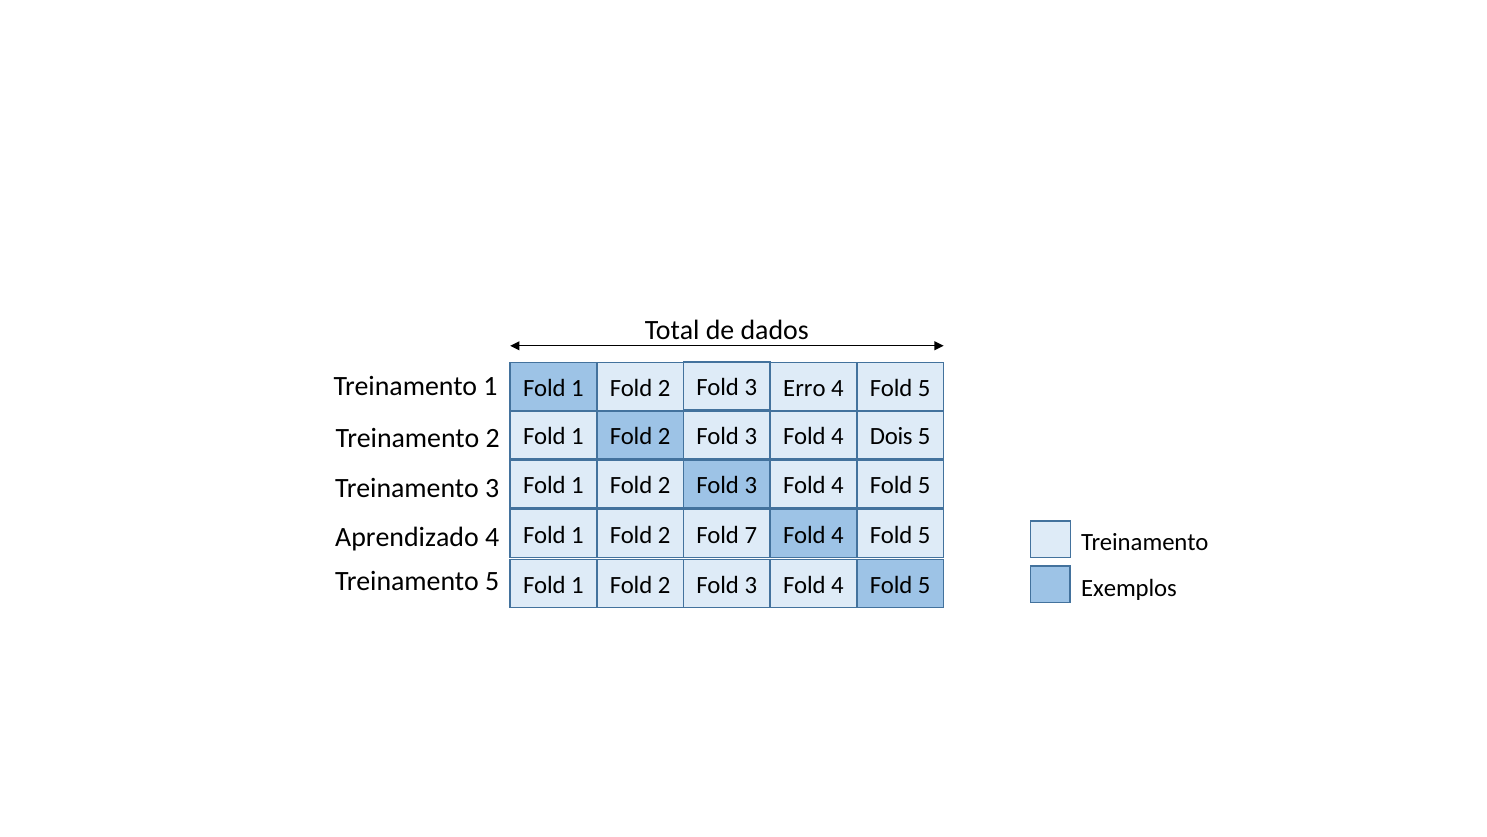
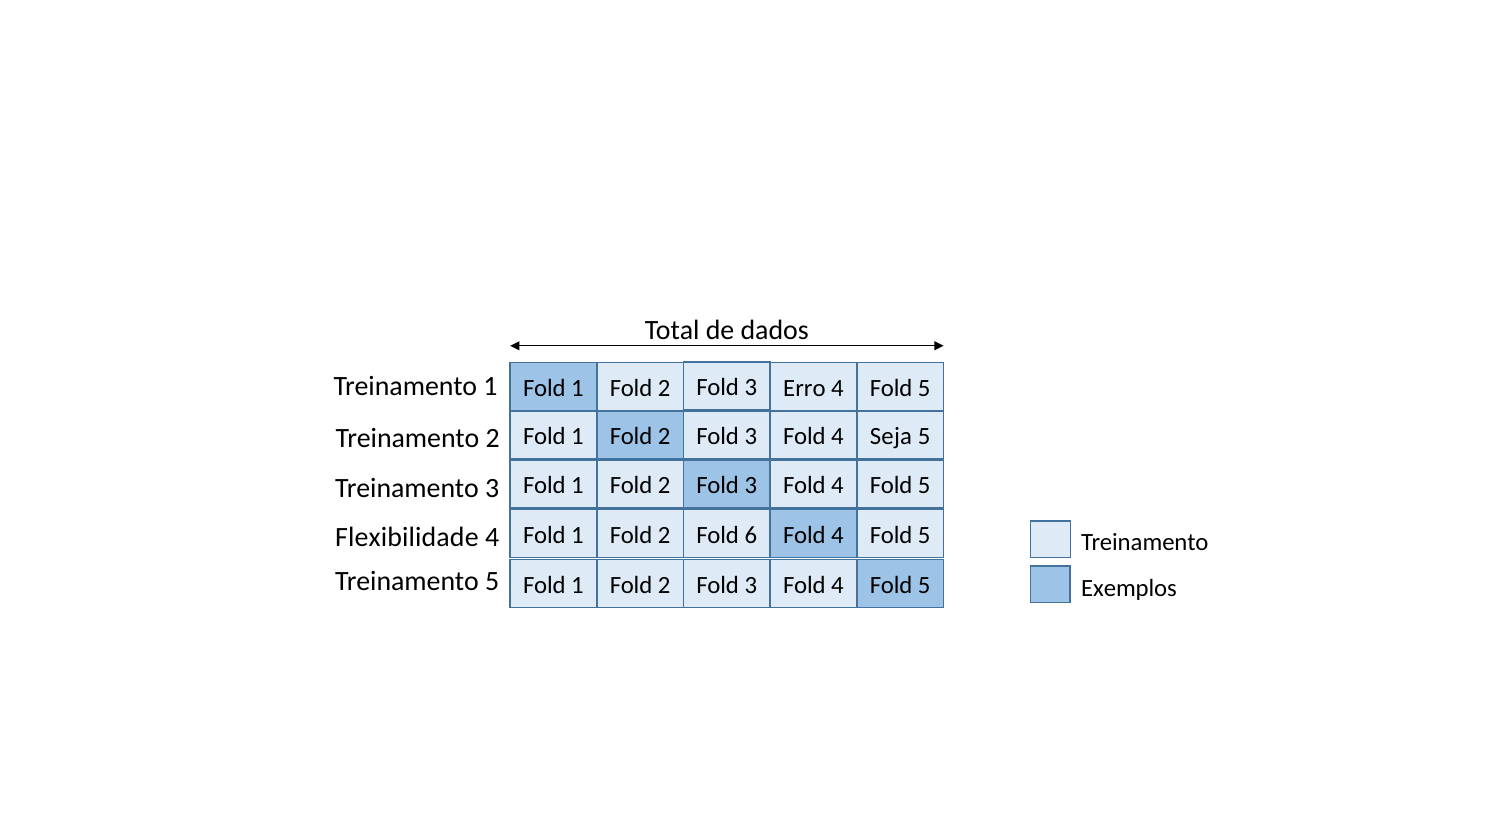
Dois: Dois -> Seja
7: 7 -> 6
Aprendizado: Aprendizado -> Flexibilidade
